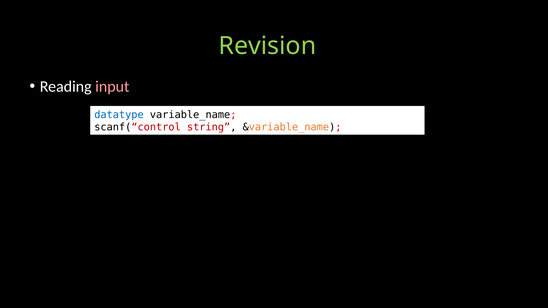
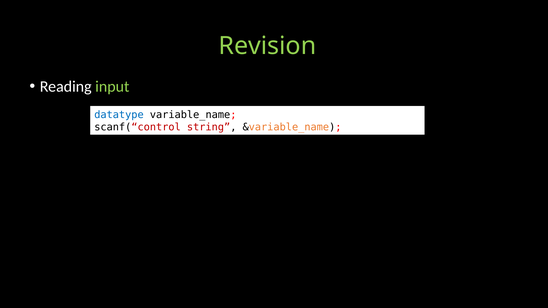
input colour: pink -> light green
